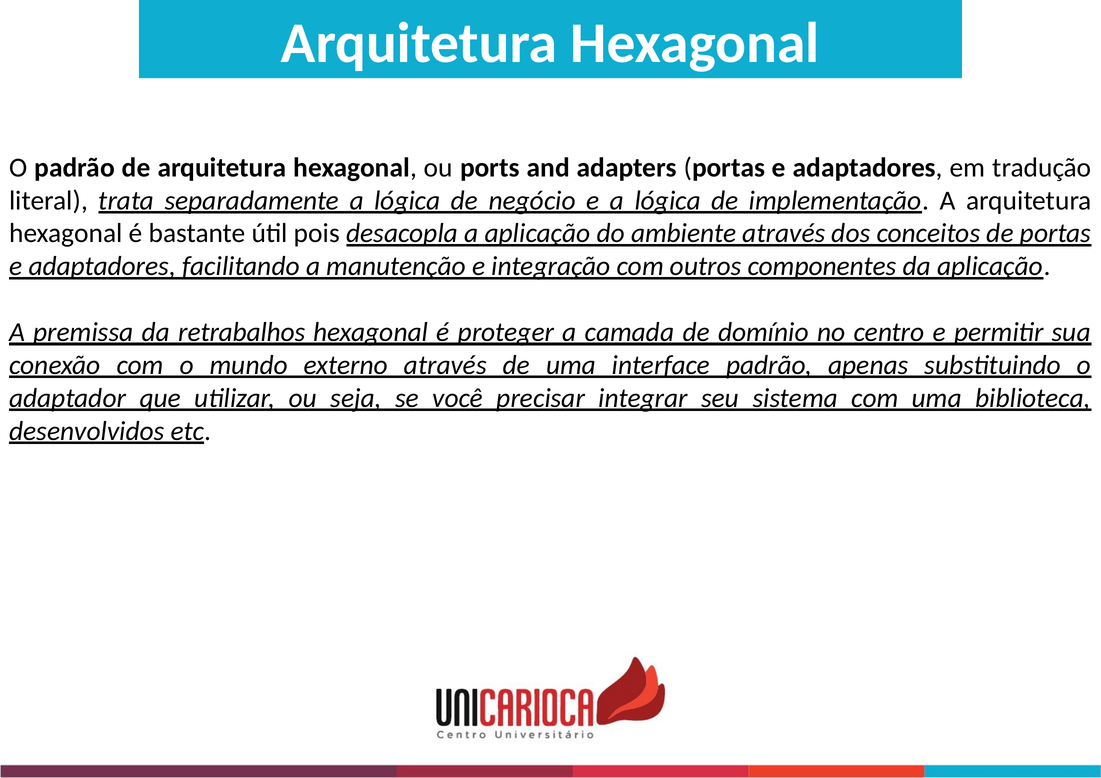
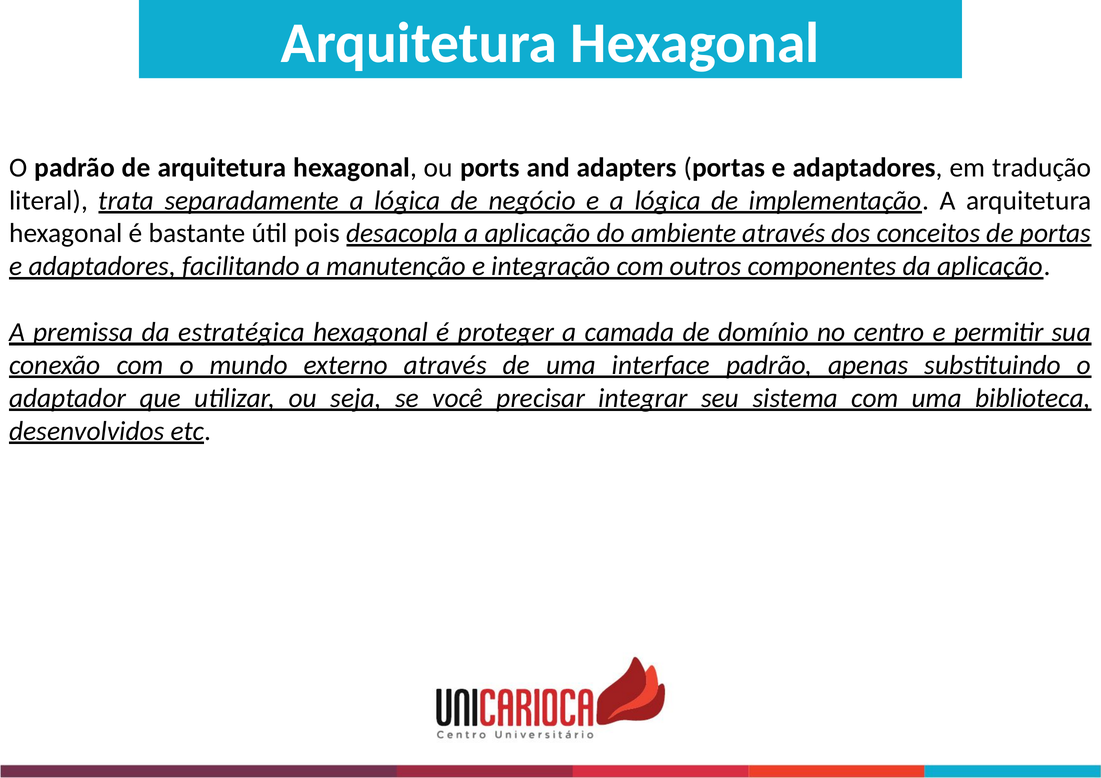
retrabalhos: retrabalhos -> estratégica
